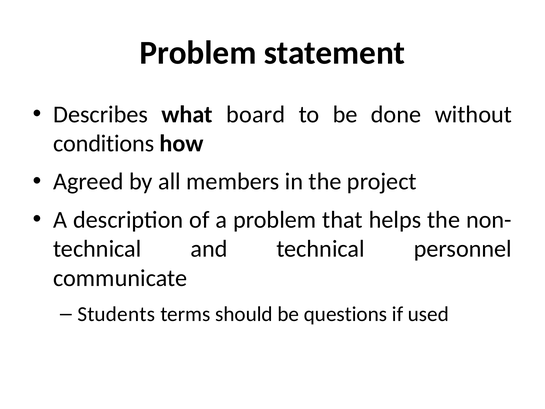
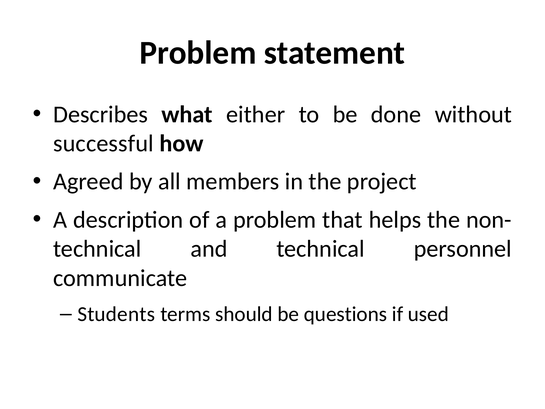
board: board -> either
conditions: conditions -> successful
